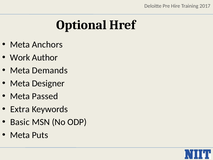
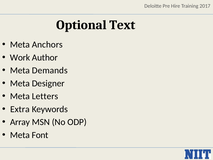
Href: Href -> Text
Passed: Passed -> Letters
Basic: Basic -> Array
Puts: Puts -> Font
